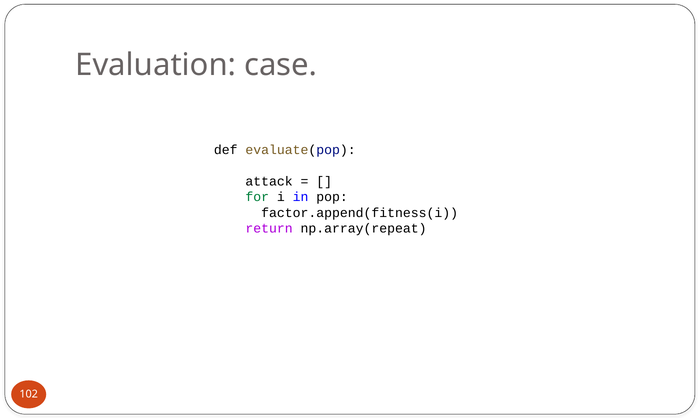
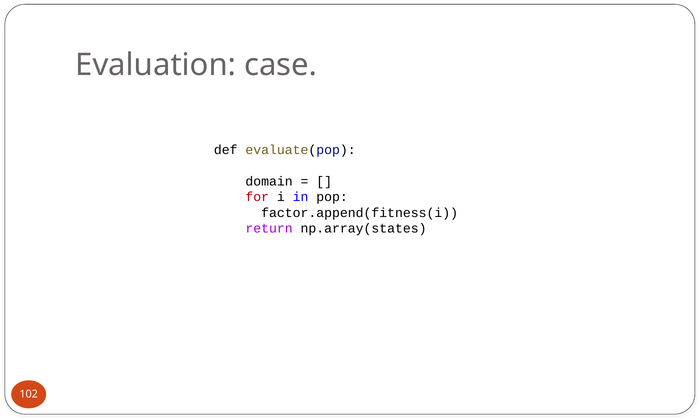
attack: attack -> domain
for colour: green -> red
np.array(repeat: np.array(repeat -> np.array(states
